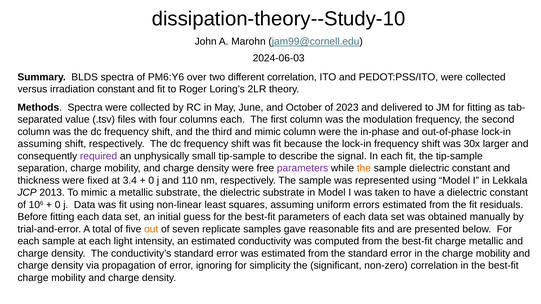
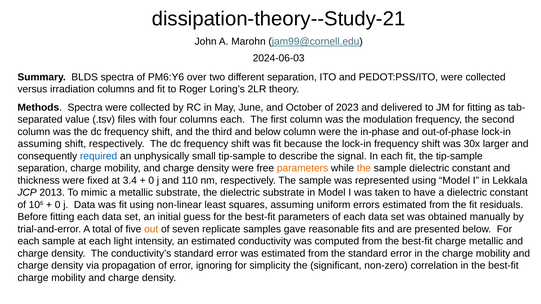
dissipation-theory--Study-10: dissipation-theory--Study-10 -> dissipation-theory--Study-21
different correlation: correlation -> separation
irradiation constant: constant -> columns
and mimic: mimic -> below
required colour: purple -> blue
parameters at (303, 168) colour: purple -> orange
